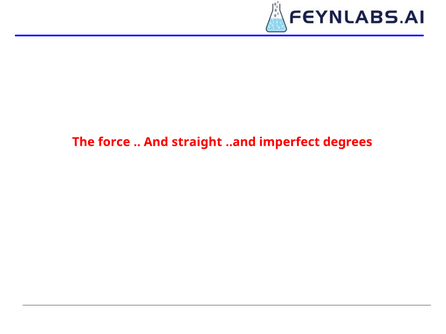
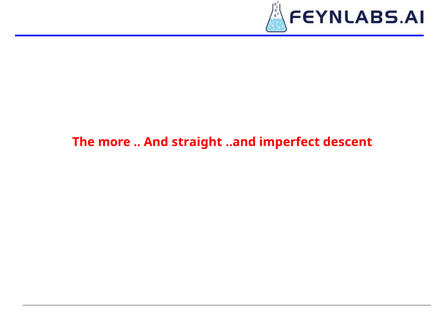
force: force -> more
degrees: degrees -> descent
